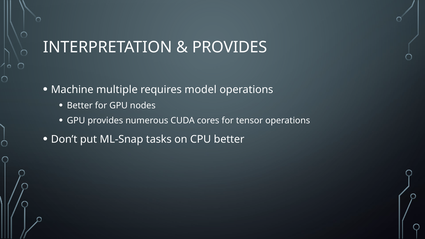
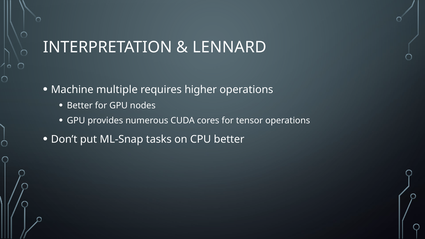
PROVIDES at (230, 47): PROVIDES -> LENNARD
model: model -> higher
